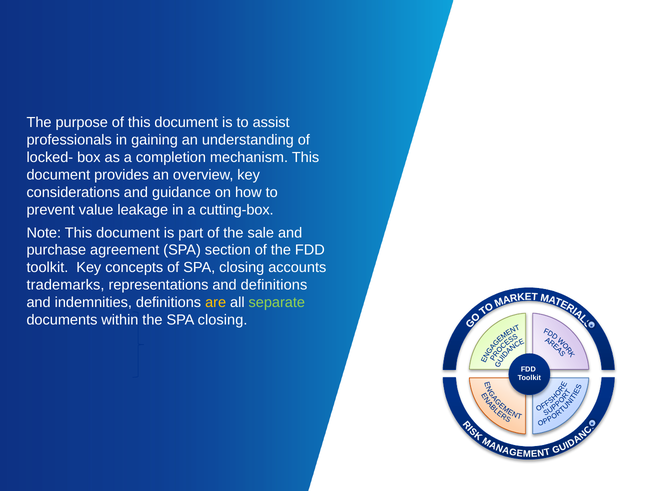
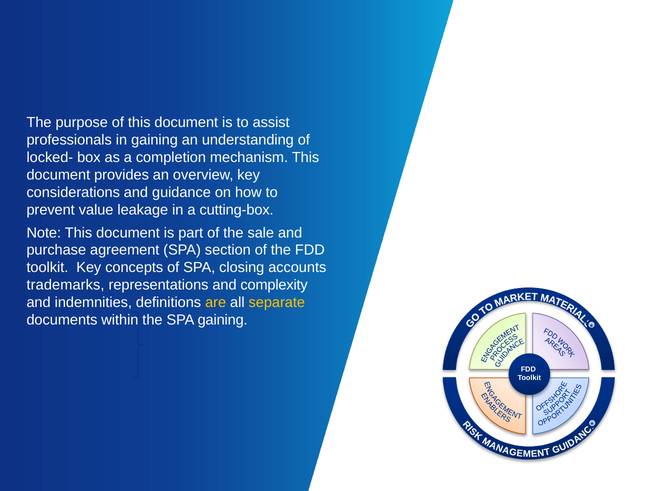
and definitions: definitions -> complexity
separate colour: light green -> yellow
the SPA closing: closing -> gaining
